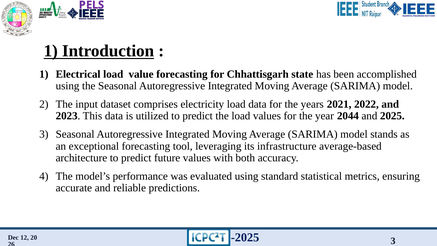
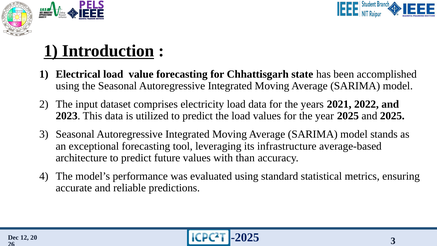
year 2044: 2044 -> 2025
both: both -> than
